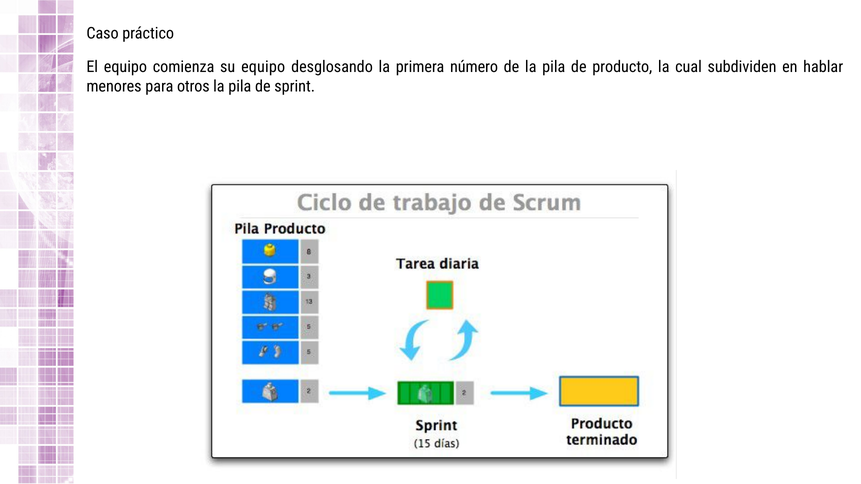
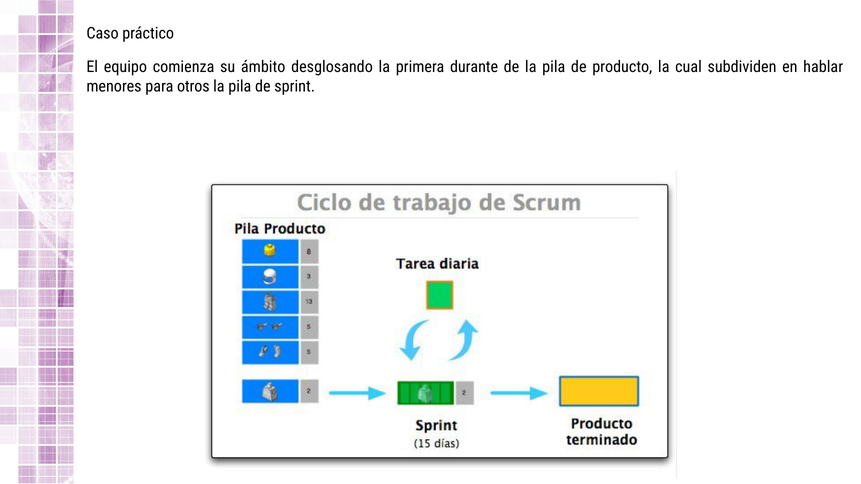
su equipo: equipo -> ámbito
número: número -> durante
